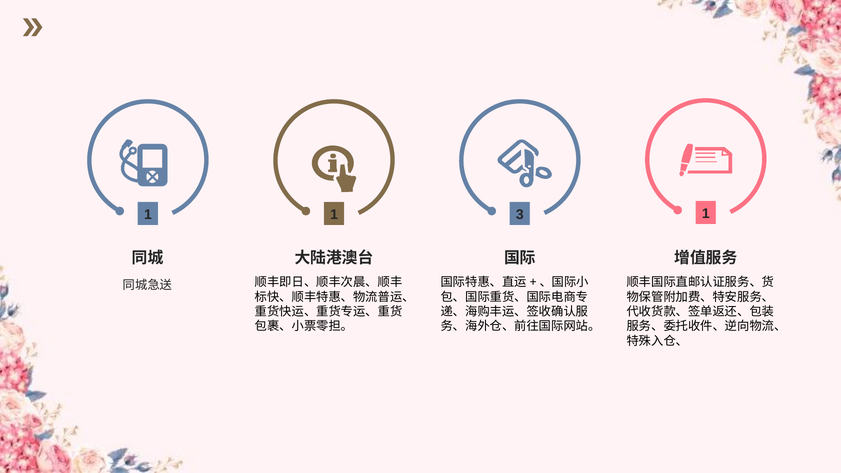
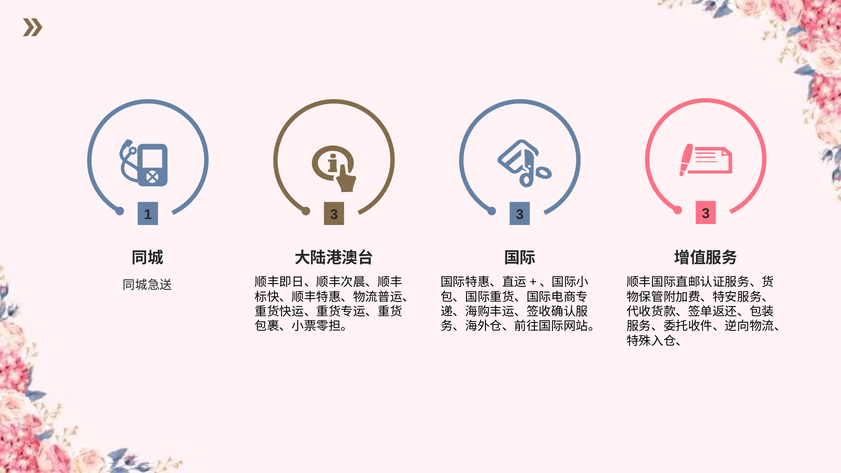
1 1: 1 -> 3
1 at (706, 214): 1 -> 3
